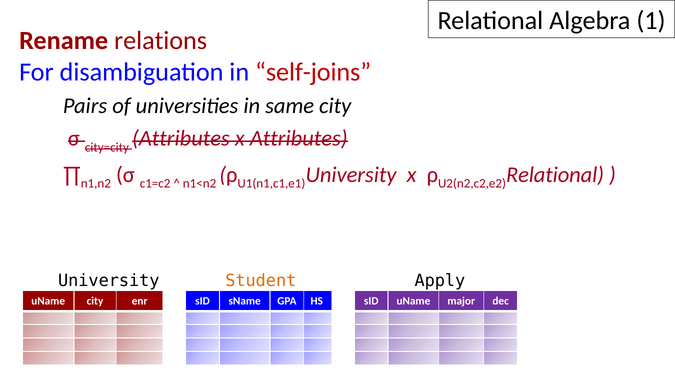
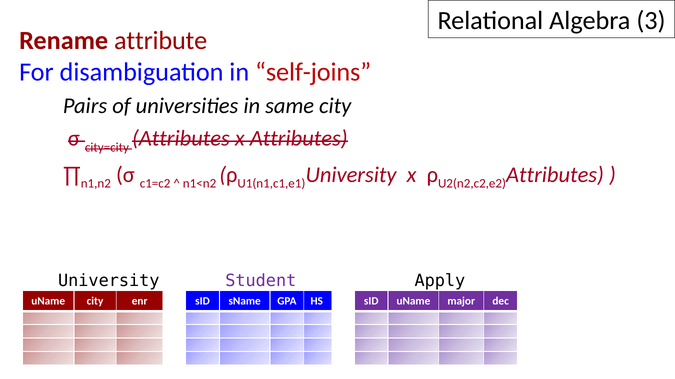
1: 1 -> 3
relations: relations -> attribute
Relational at (555, 175): Relational -> Attributes
Student colour: orange -> purple
